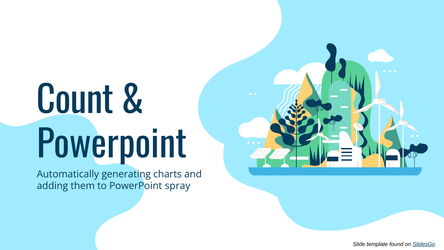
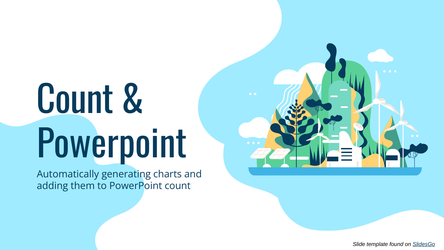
PowerPoint spray: spray -> count
